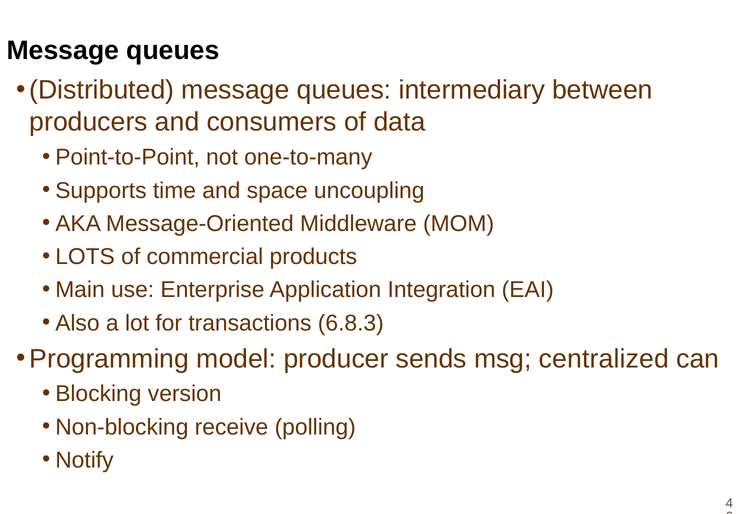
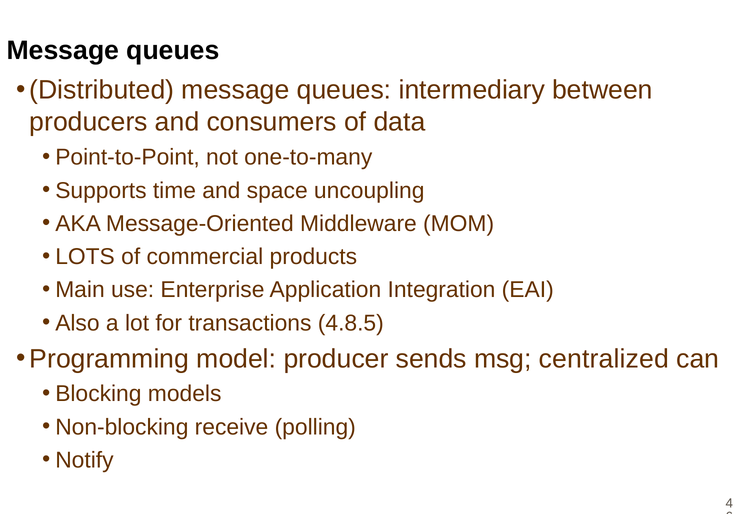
6.8.3: 6.8.3 -> 4.8.5
version: version -> models
